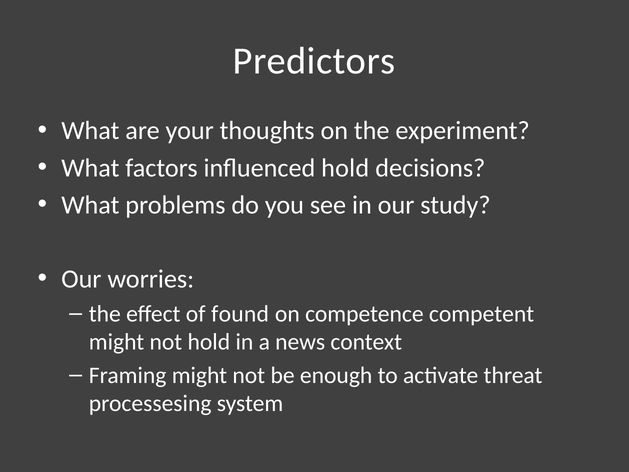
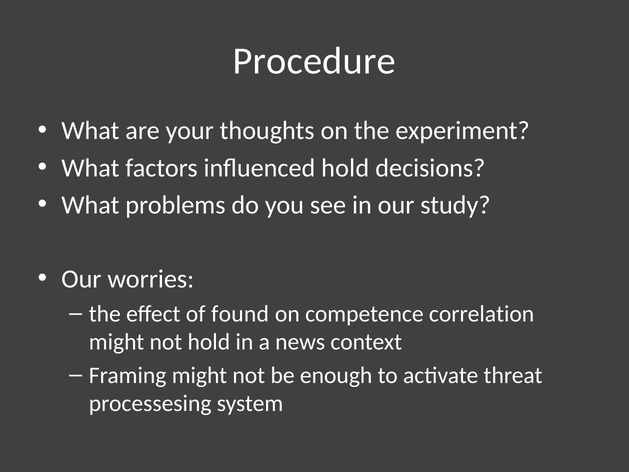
Predictors: Predictors -> Procedure
competent: competent -> correlation
